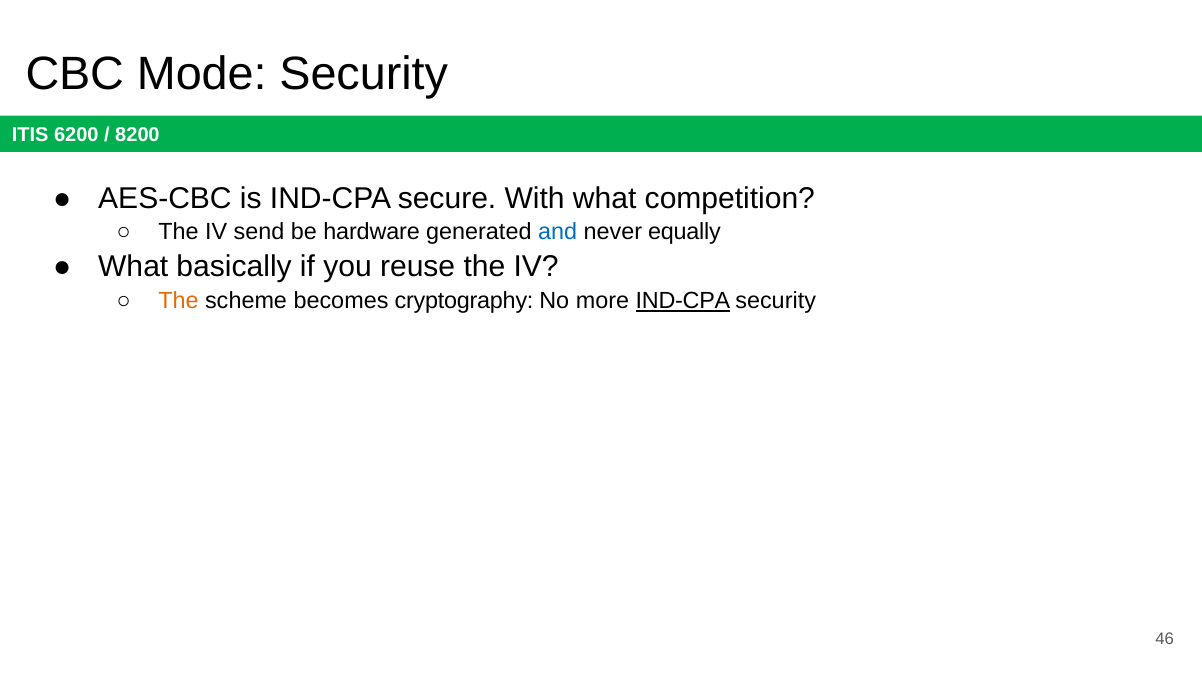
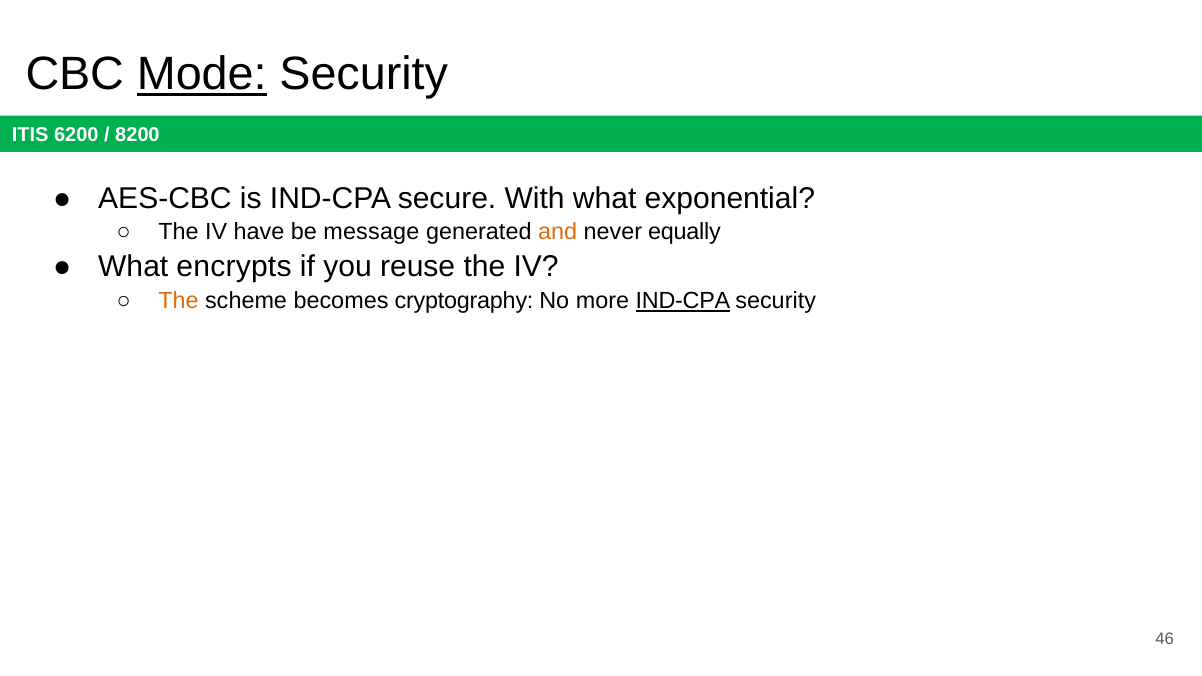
Mode underline: none -> present
competition: competition -> exponential
send: send -> have
hardware: hardware -> message
and colour: blue -> orange
basically: basically -> encrypts
